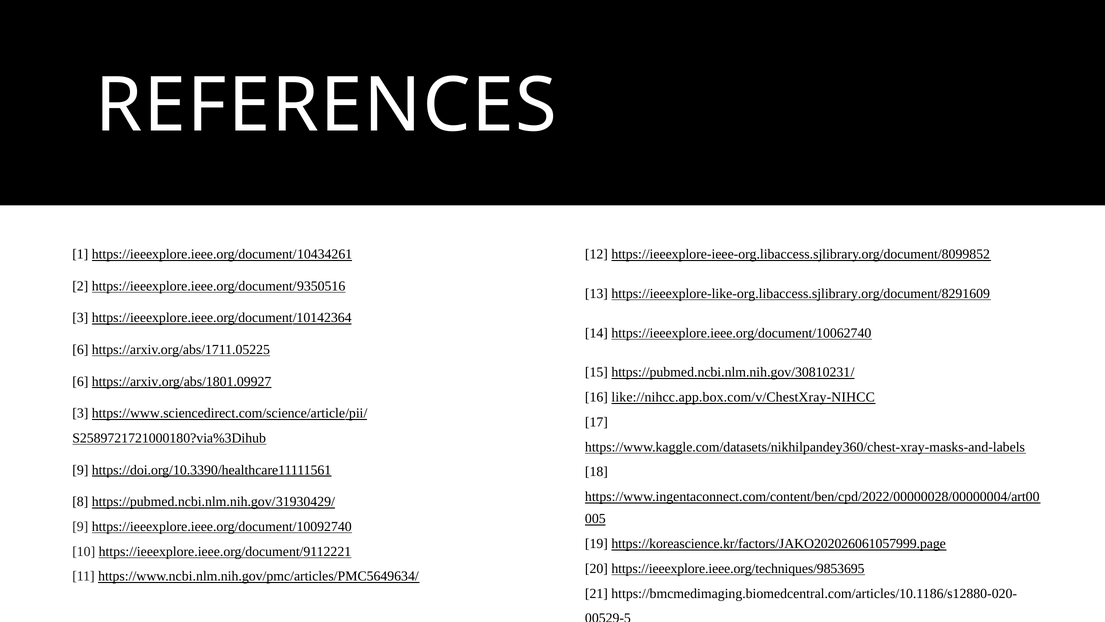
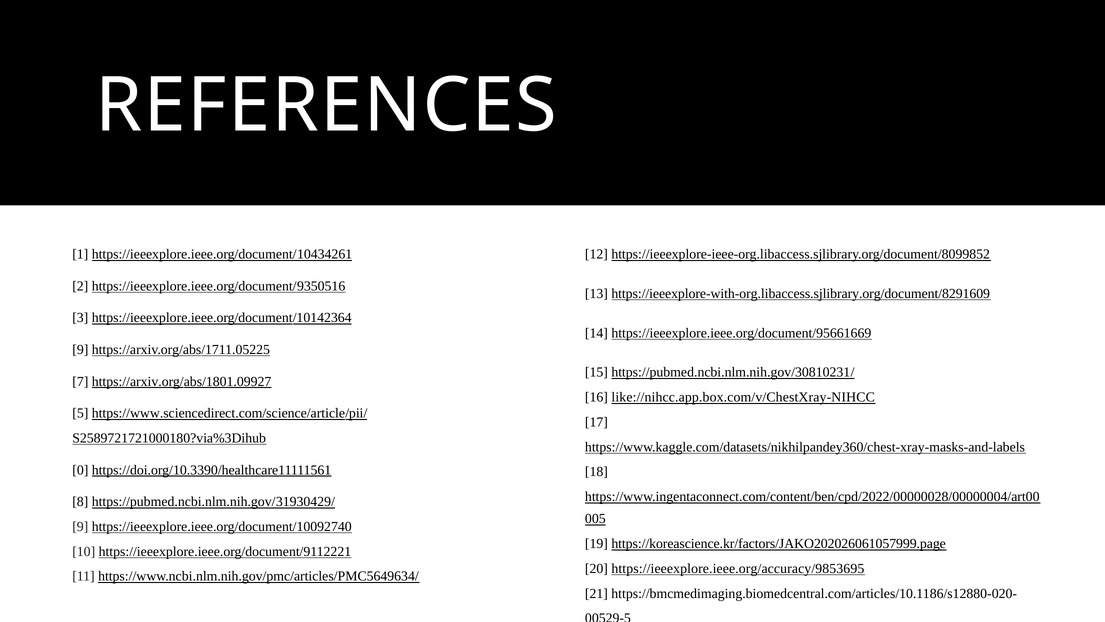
https://ieeexplore-like-org.libaccess.sjlibrary.org/document/8291609: https://ieeexplore-like-org.libaccess.sjlibrary.org/document/8291609 -> https://ieeexplore-with-org.libaccess.sjlibrary.org/document/8291609
https://ieeexplore.ieee.org/document/10062740: https://ieeexplore.ieee.org/document/10062740 -> https://ieeexplore.ieee.org/document/95661669
6 at (80, 349): 6 -> 9
6 at (80, 381): 6 -> 7
3 at (80, 413): 3 -> 5
9 at (80, 470): 9 -> 0
https://ieeexplore.ieee.org/techniques/9853695: https://ieeexplore.ieee.org/techniques/9853695 -> https://ieeexplore.ieee.org/accuracy/9853695
